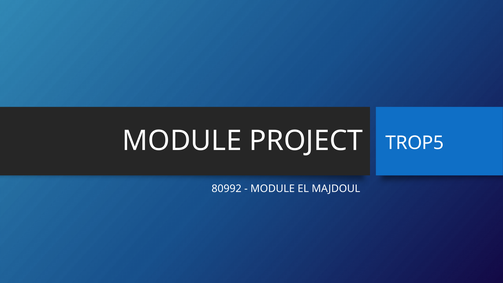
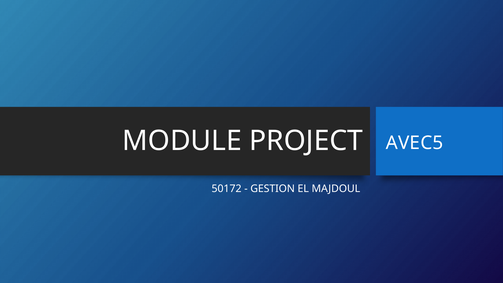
TROP5: TROP5 -> AVEC5
80992: 80992 -> 50172
MODULE at (273, 189): MODULE -> GESTION
